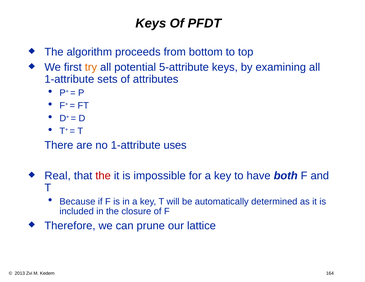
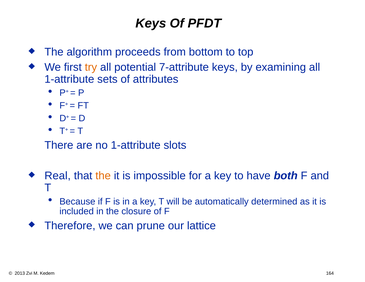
5-attribute: 5-attribute -> 7-attribute
uses: uses -> slots
the at (103, 176) colour: red -> orange
